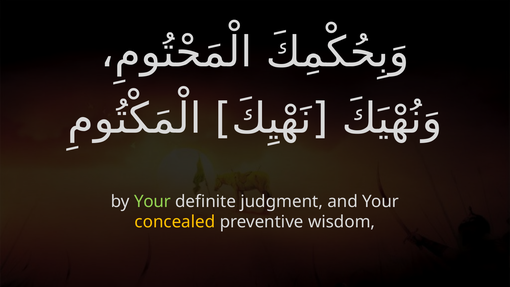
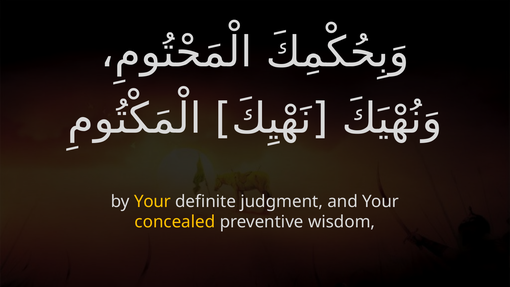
Your at (152, 201) colour: light green -> yellow
